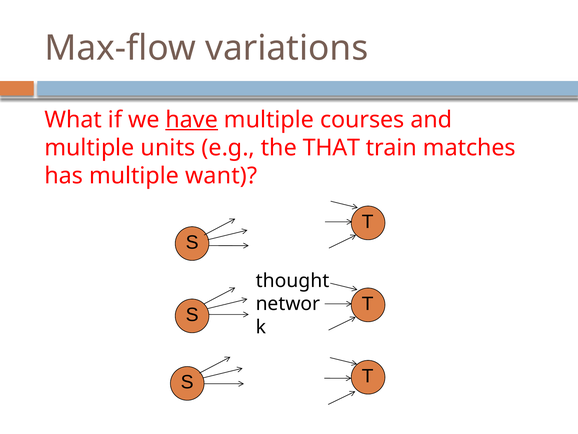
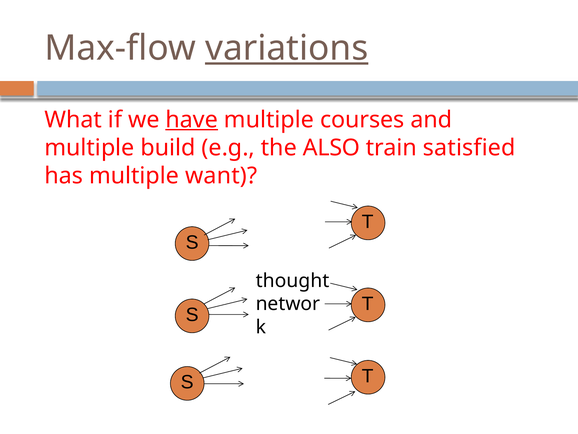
variations underline: none -> present
units: units -> build
THAT: THAT -> ALSO
matches: matches -> satisfied
